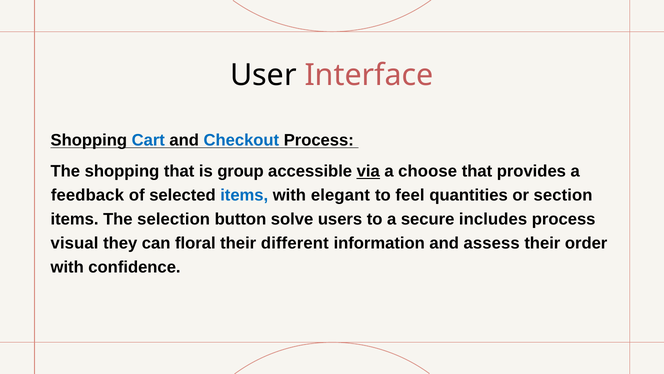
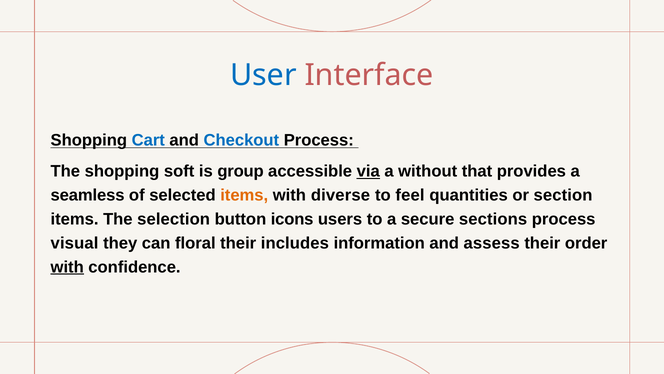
User colour: black -> blue
shopping that: that -> soft
choose: choose -> without
feedback: feedback -> seamless
items at (244, 195) colour: blue -> orange
elegant: elegant -> diverse
solve: solve -> icons
includes: includes -> sections
different: different -> includes
with at (67, 267) underline: none -> present
